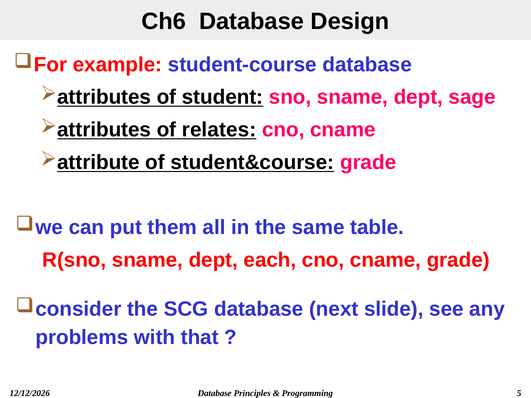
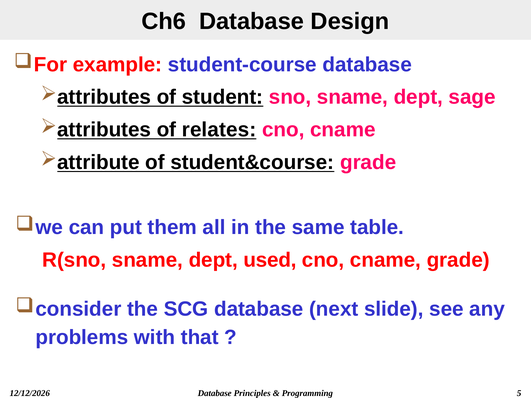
each: each -> used
